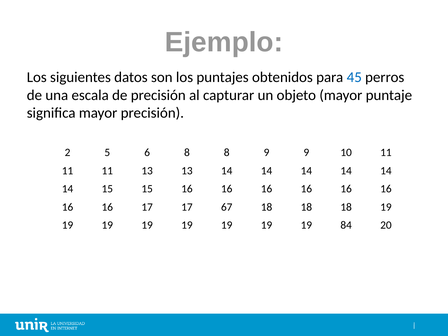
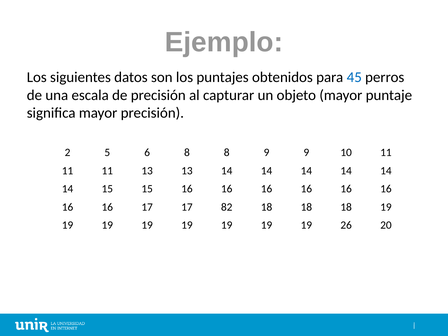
67: 67 -> 82
84: 84 -> 26
